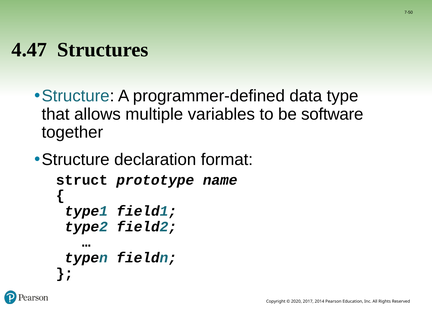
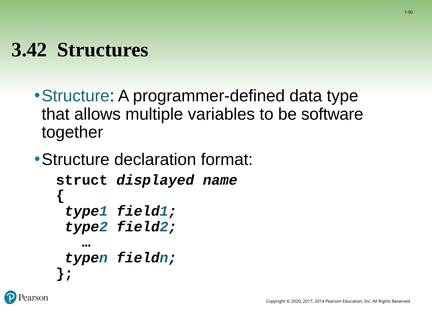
4.47: 4.47 -> 3.42
prototype: prototype -> displayed
